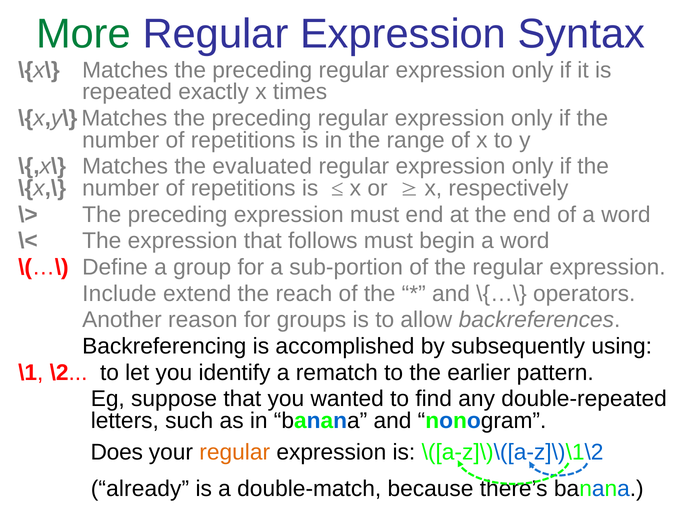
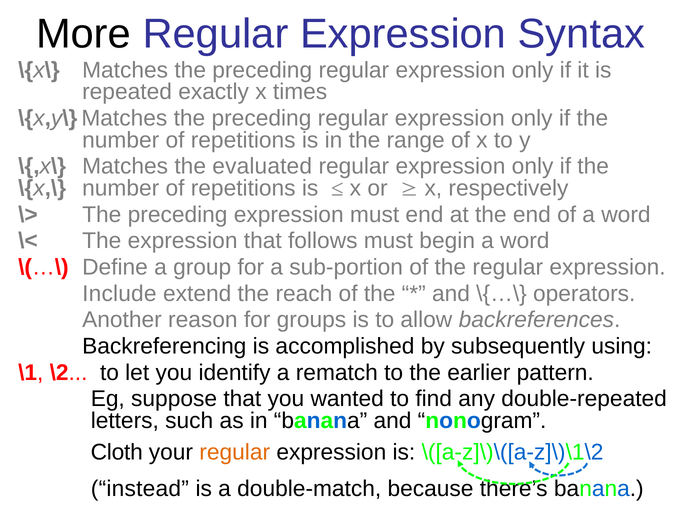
More colour: green -> black
Does: Does -> Cloth
already: already -> instead
